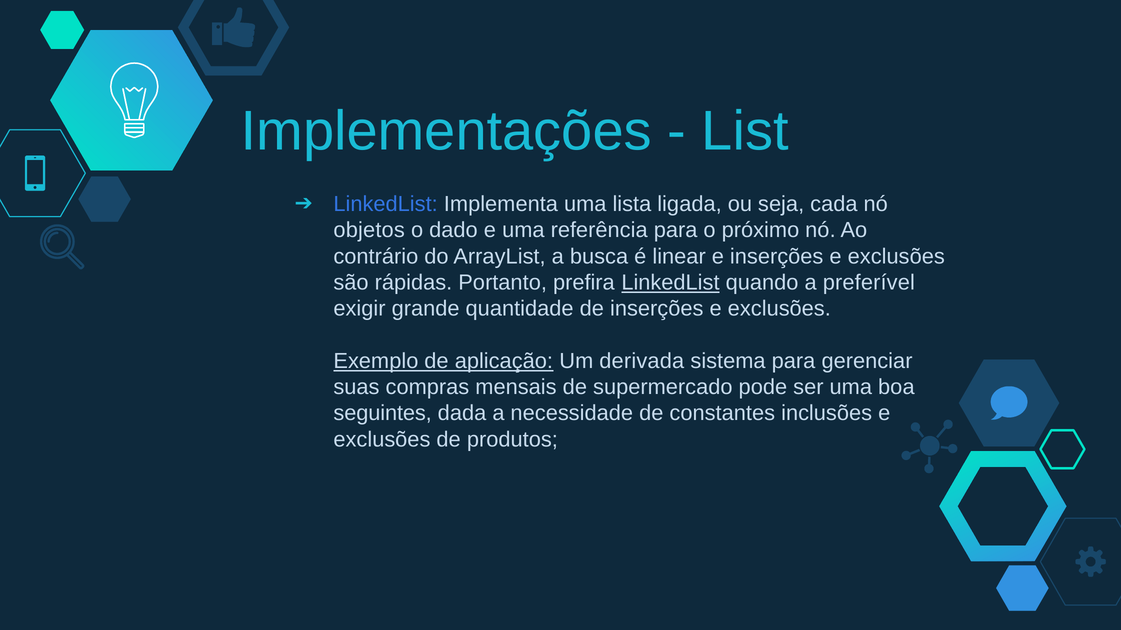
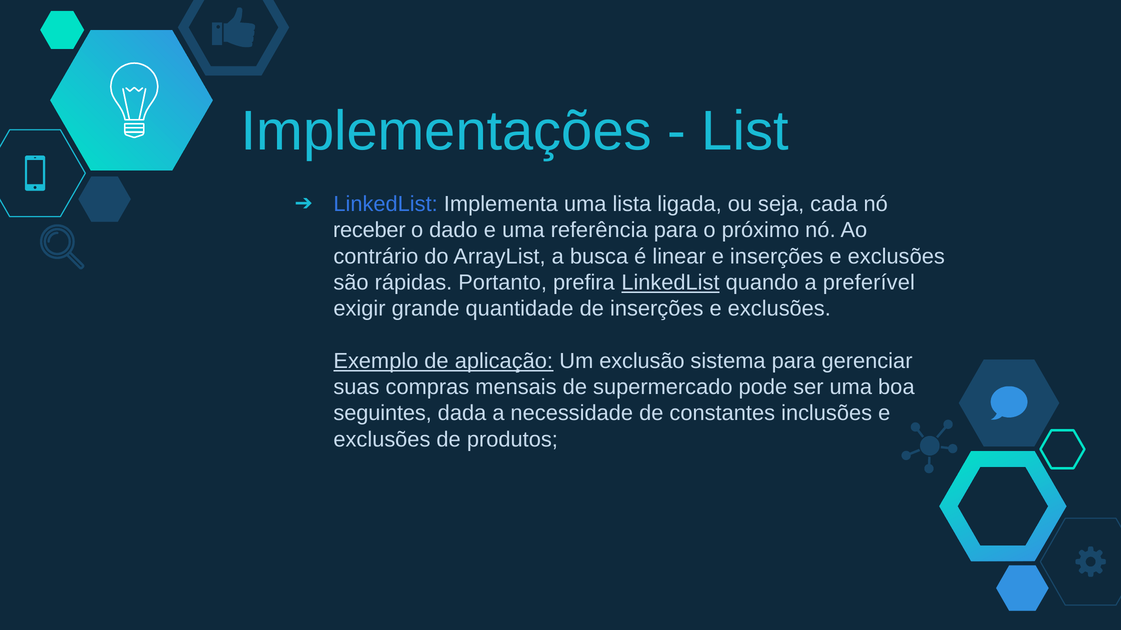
objetos: objetos -> receber
derivada: derivada -> exclusão
